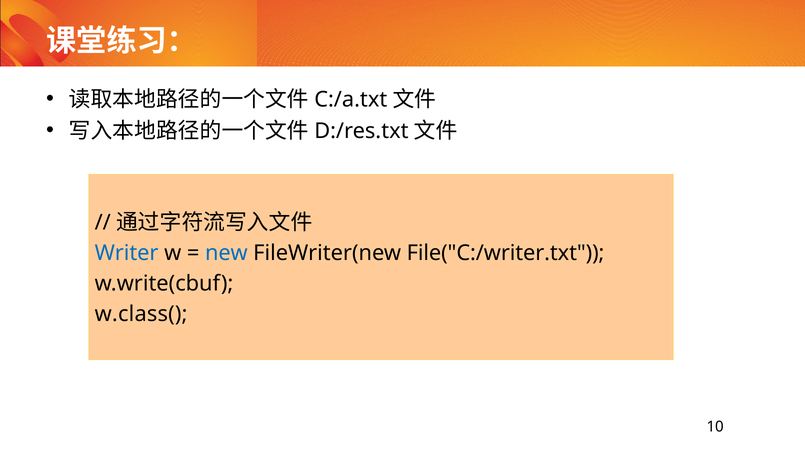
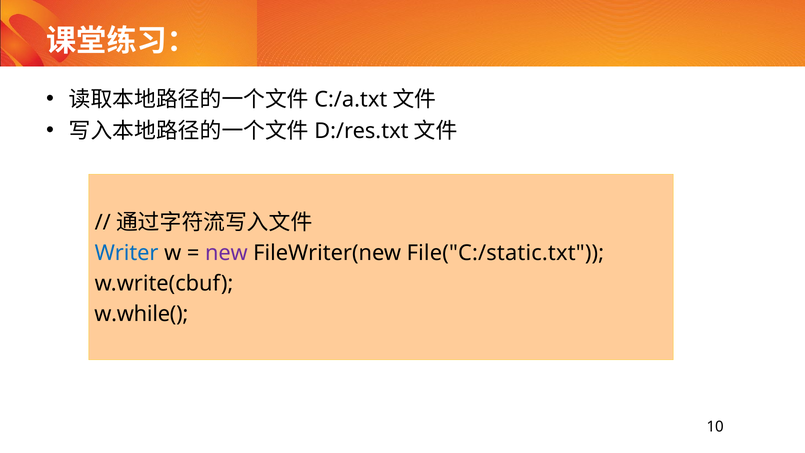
new colour: blue -> purple
File("C:/writer.txt: File("C:/writer.txt -> File("C:/static.txt
w.class(: w.class( -> w.while(
